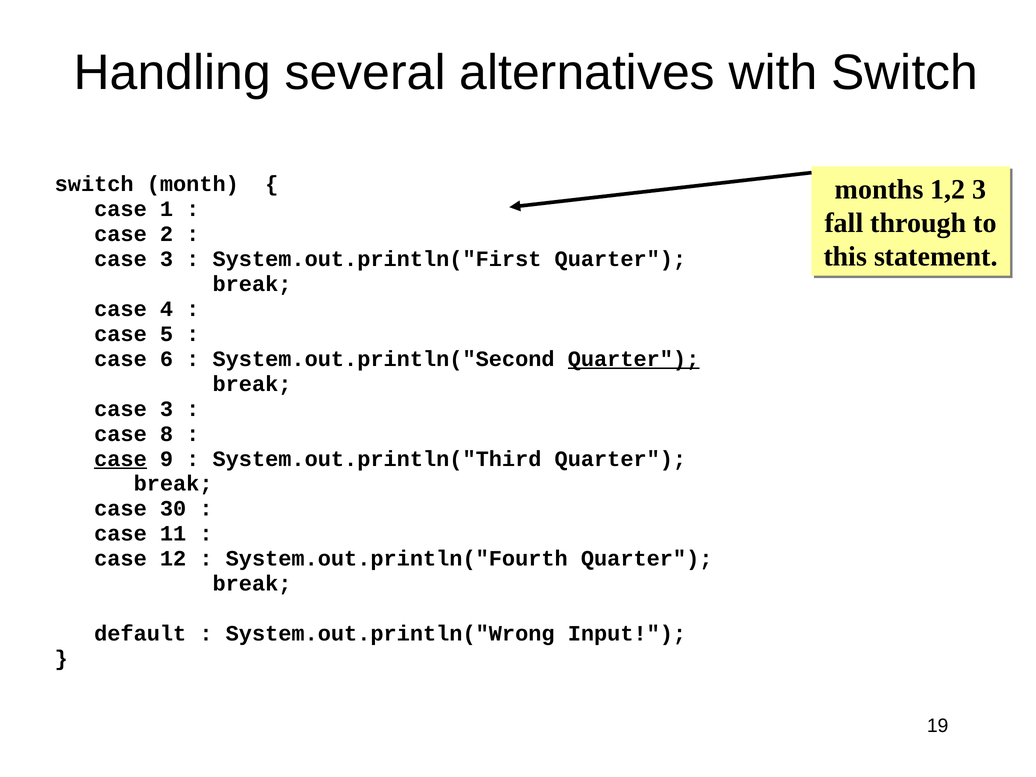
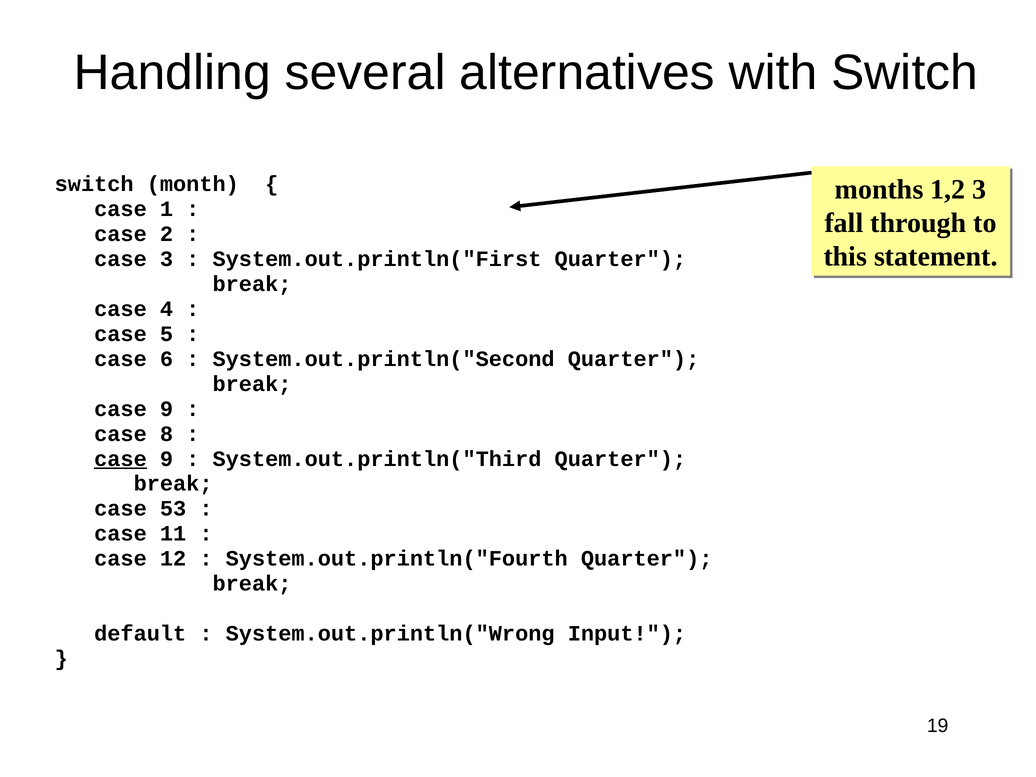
Quarter at (634, 359) underline: present -> none
3 at (167, 409): 3 -> 9
30: 30 -> 53
